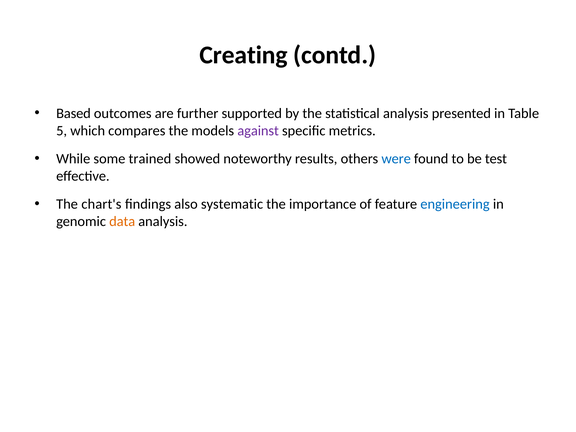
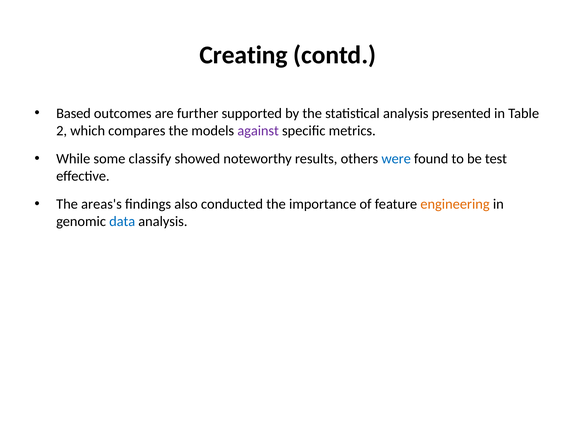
5: 5 -> 2
trained: trained -> classify
chart's: chart's -> areas's
systematic: systematic -> conducted
engineering colour: blue -> orange
data colour: orange -> blue
